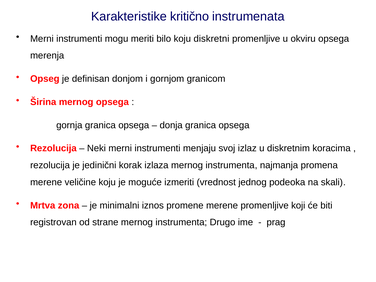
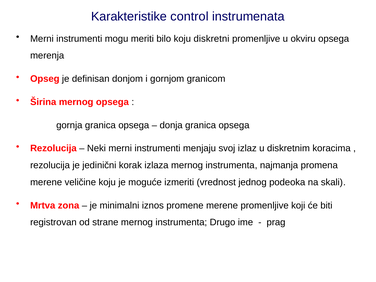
kritično: kritično -> control
